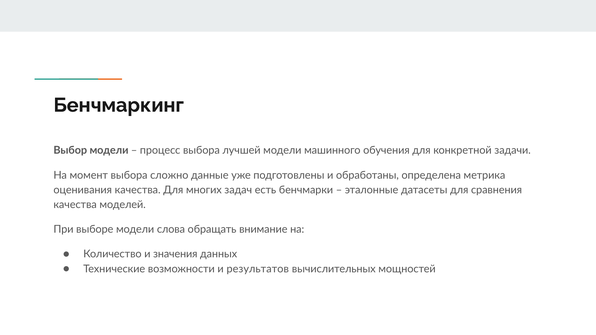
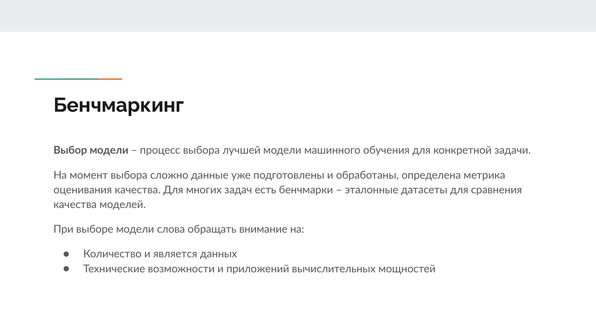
значения: значения -> является
результатов: результатов -> приложений
